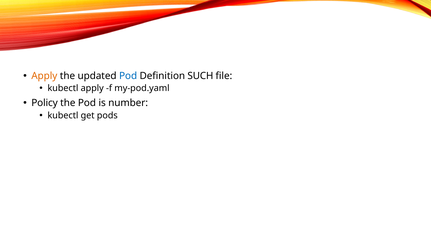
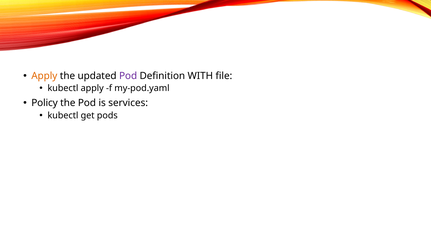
Pod at (128, 76) colour: blue -> purple
SUCH: SUCH -> WITH
number: number -> services
